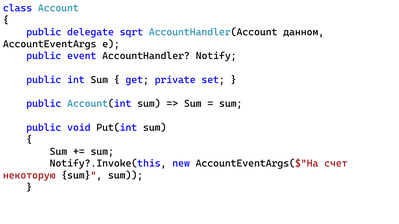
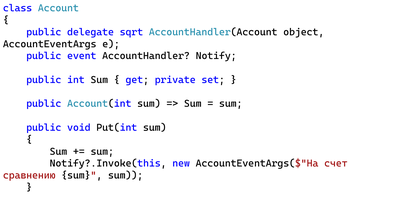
данном: данном -> object
некоторую: некоторую -> сравнению
